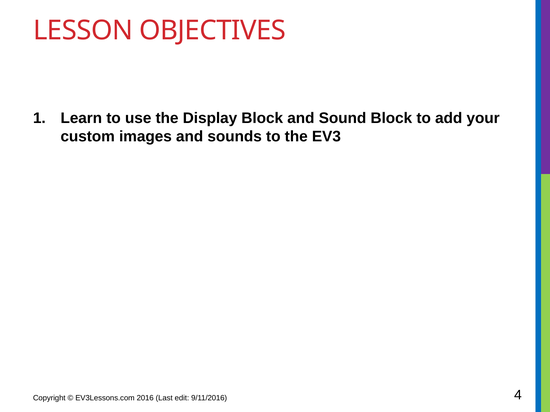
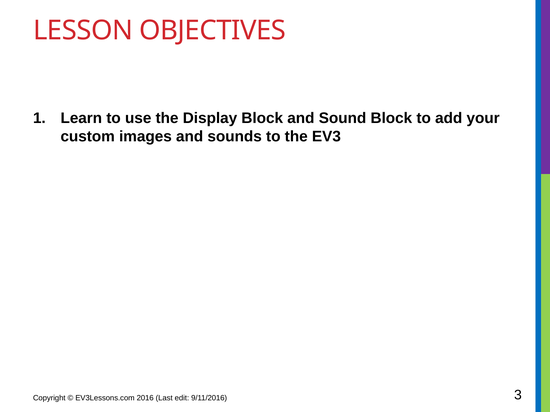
4: 4 -> 3
